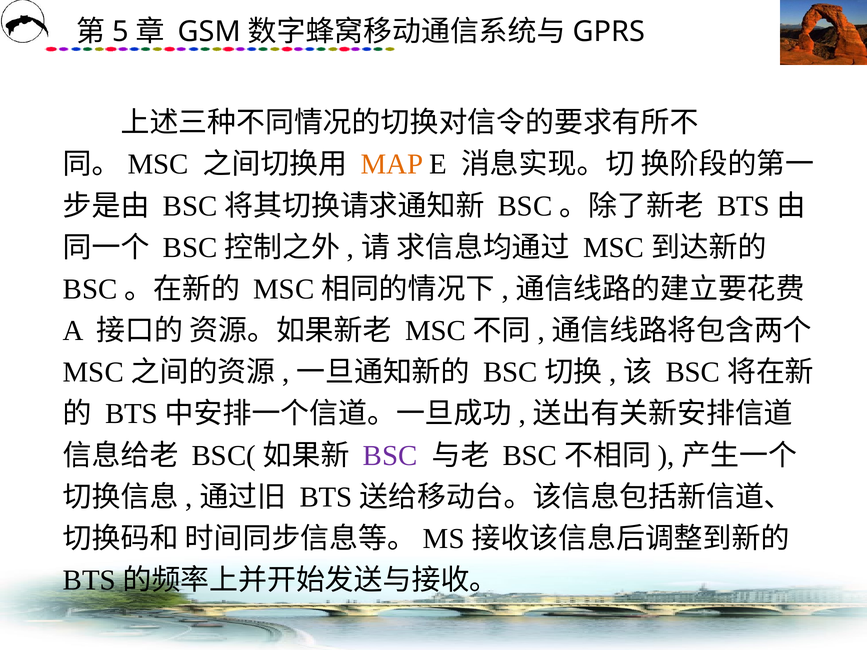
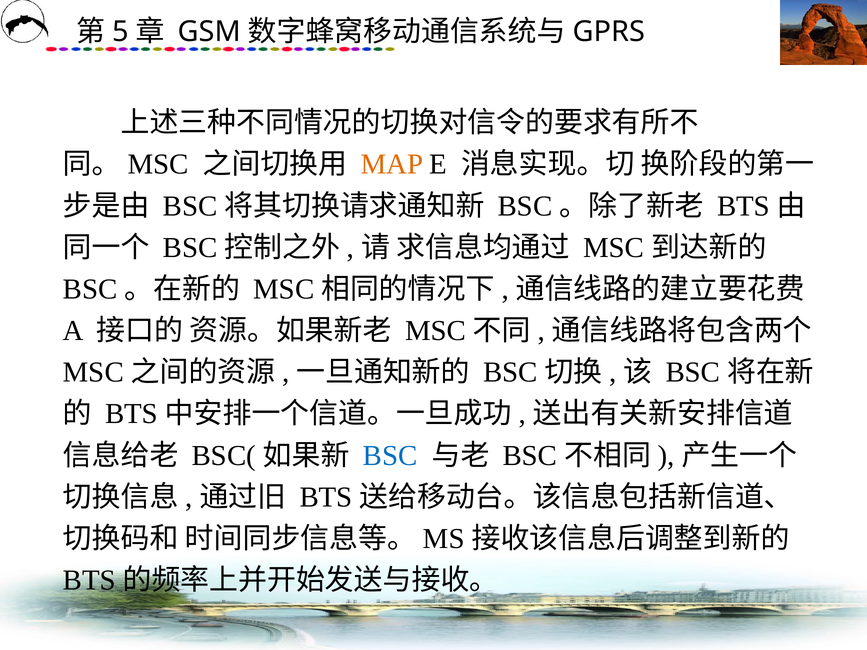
BSC colour: purple -> blue
